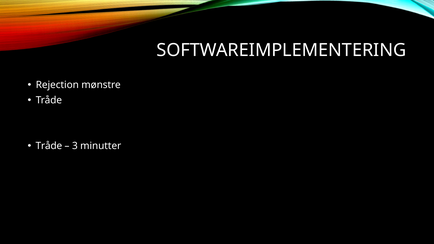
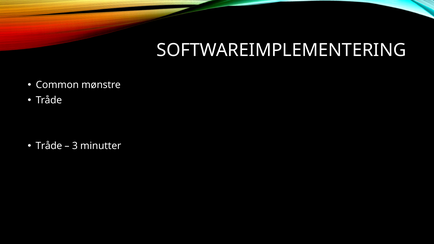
Rejection: Rejection -> Common
